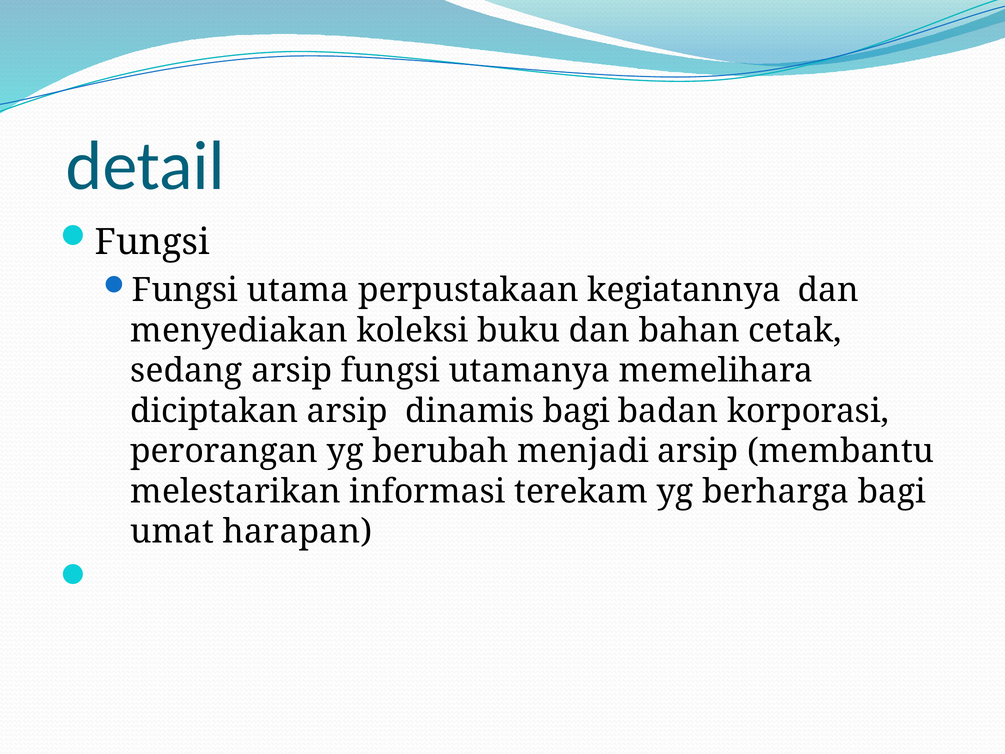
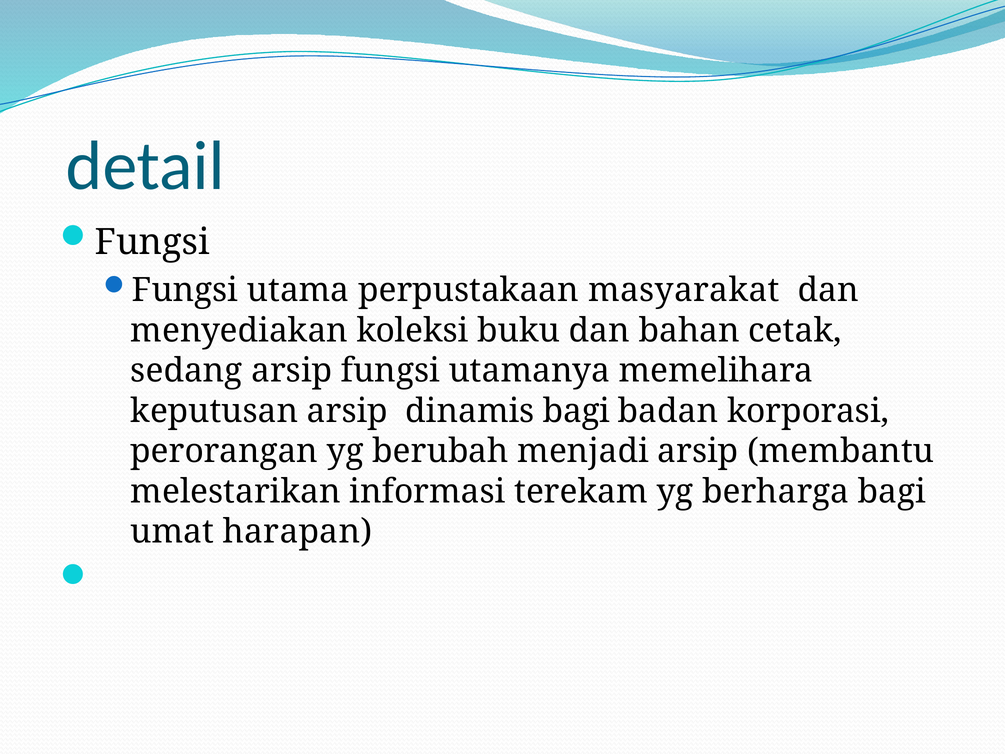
kegiatannya: kegiatannya -> masyarakat
diciptakan: diciptakan -> keputusan
